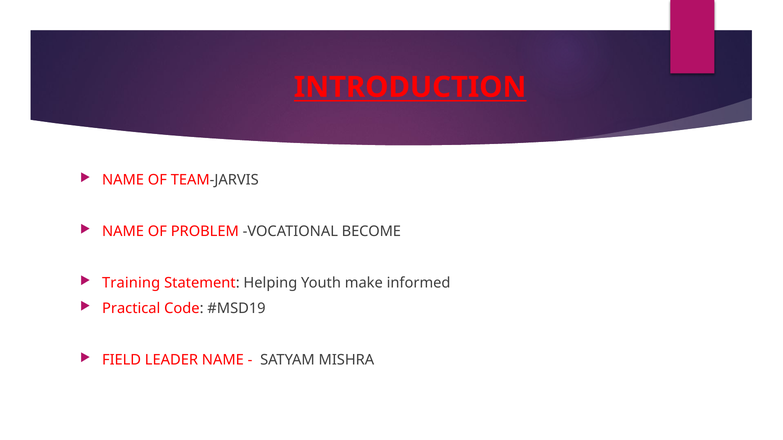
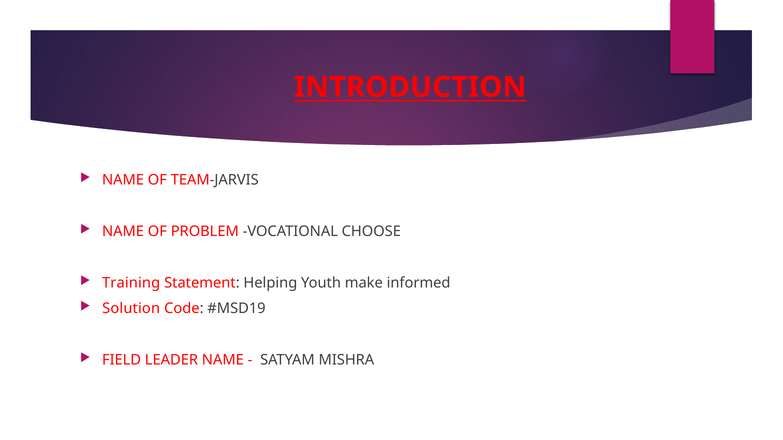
BECOME: BECOME -> CHOOSE
Practical: Practical -> Solution
